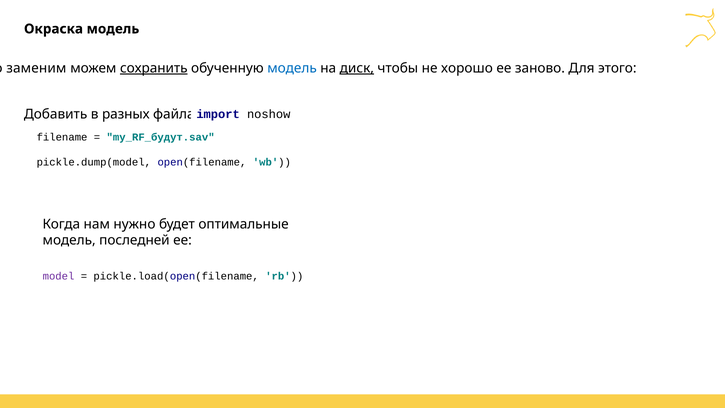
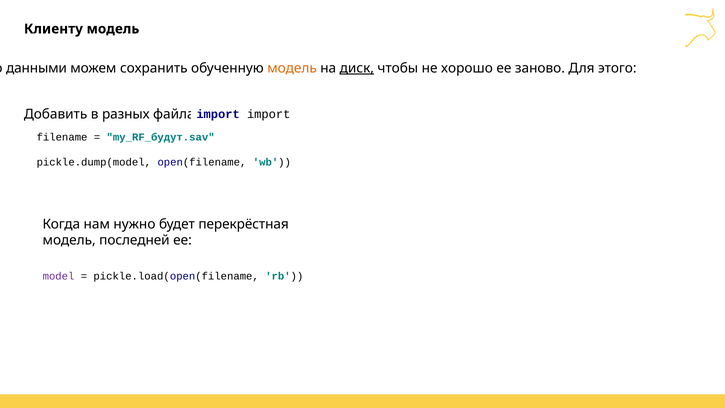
Окраска: Окраска -> Клиенту
заменим: заменим -> данными
сохранить underline: present -> none
модель at (292, 68) colour: blue -> orange
noshow: noshow -> import
оптимальные: оптимальные -> перекрёстная
